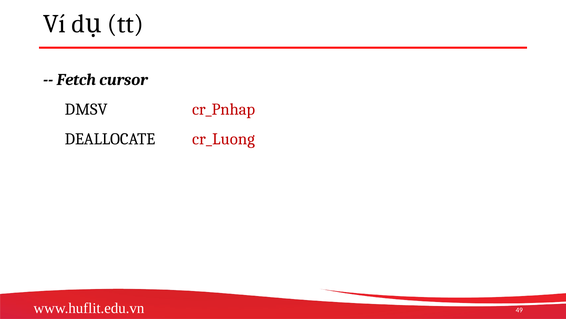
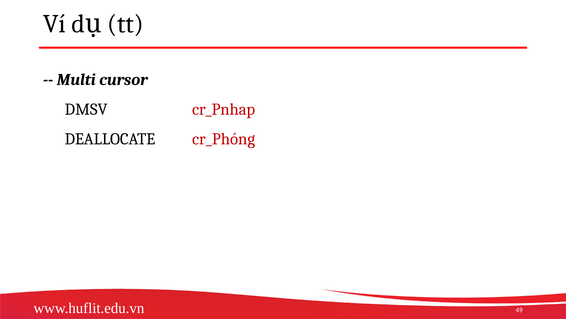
Fetch: Fetch -> Multi
cr_Luong: cr_Luong -> cr_Phóng
